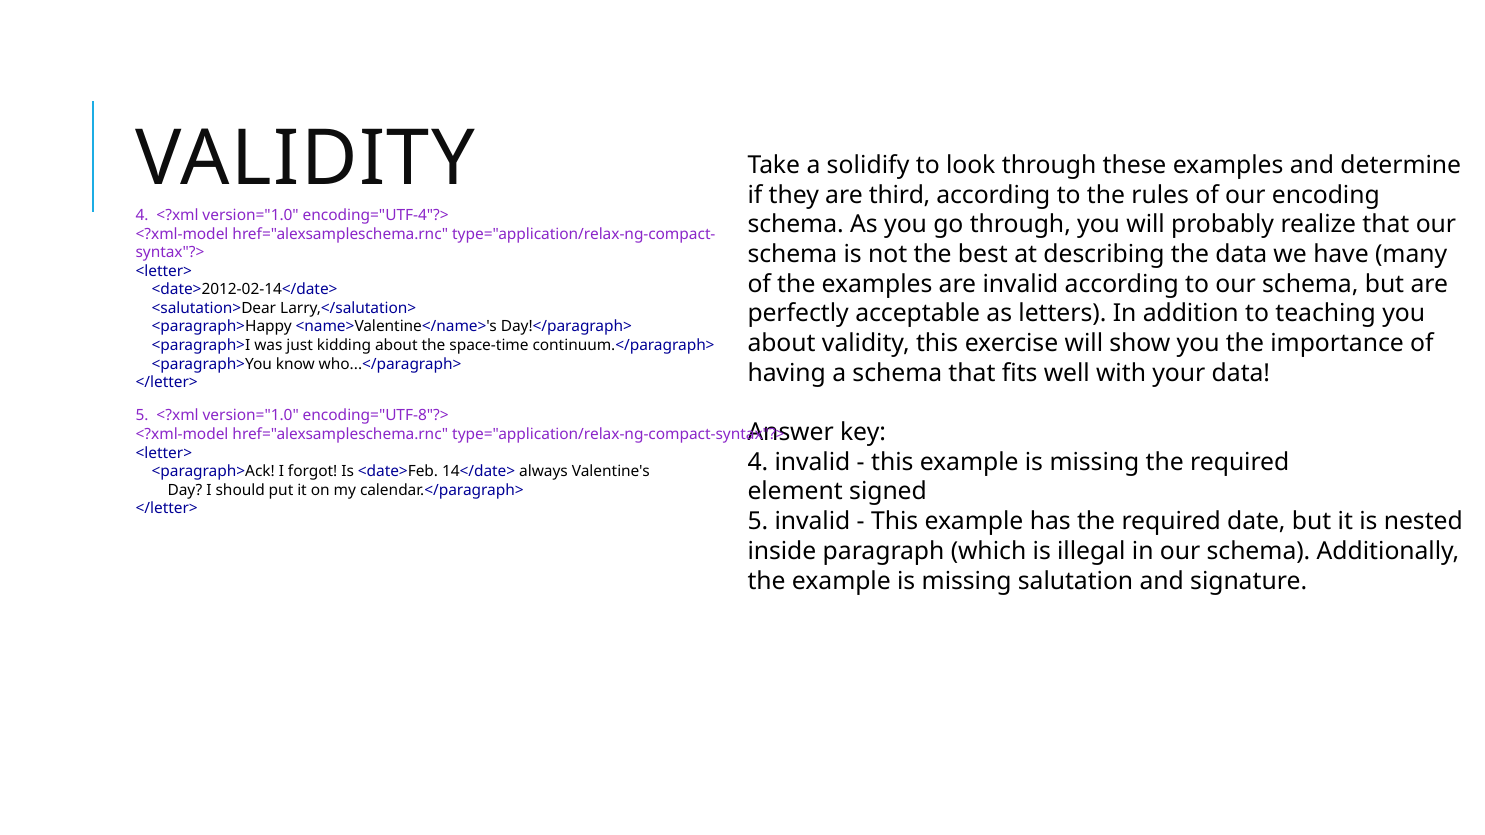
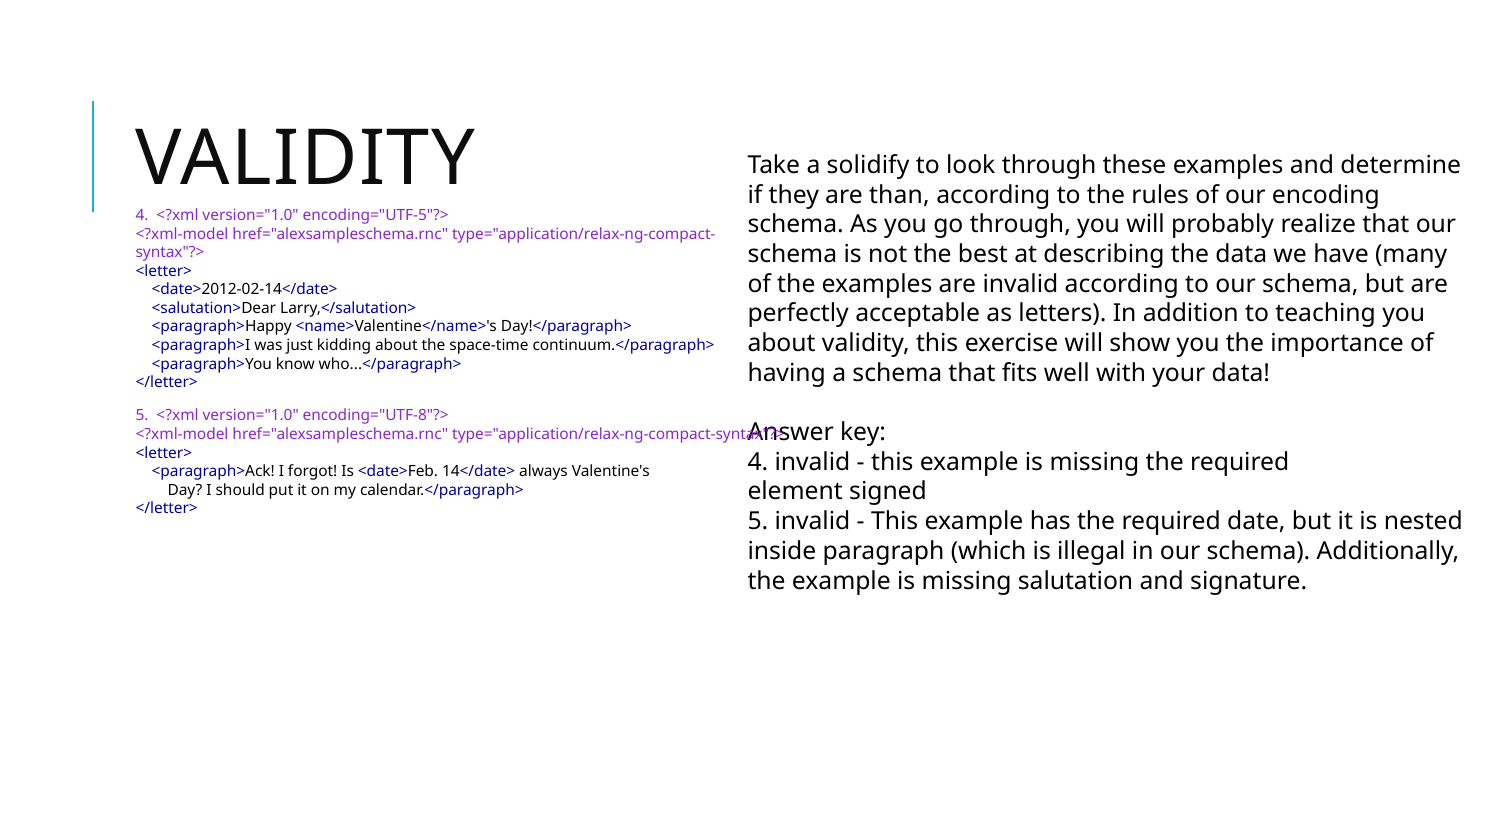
third: third -> than
encoding="UTF-4"?>: encoding="UTF-4"?> -> encoding="UTF-5"?>
